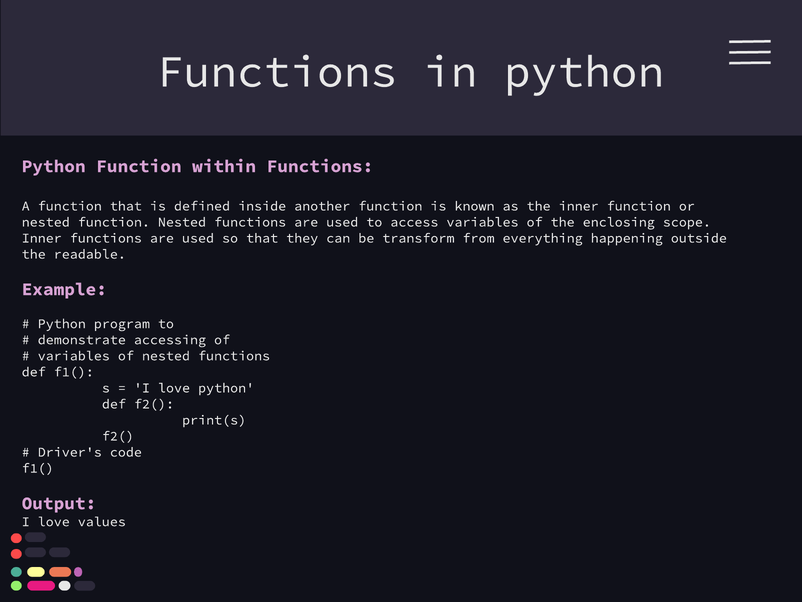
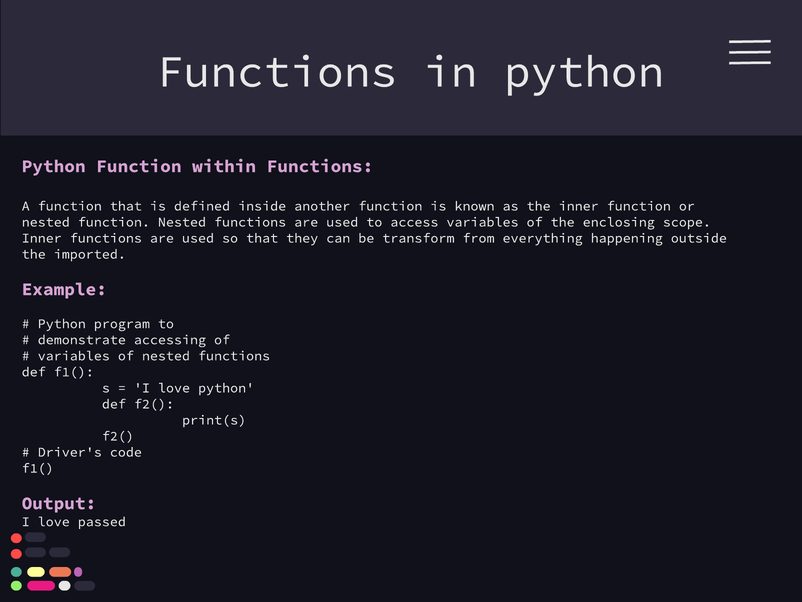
readable: readable -> imported
values: values -> passed
